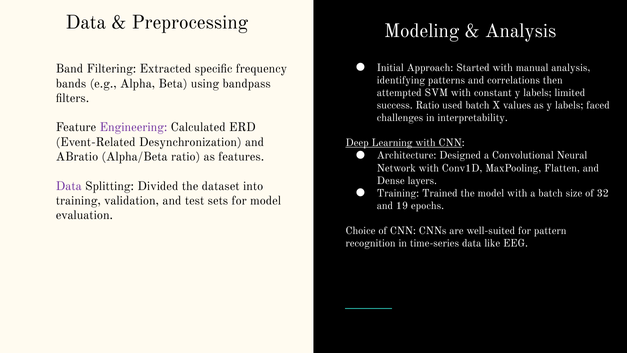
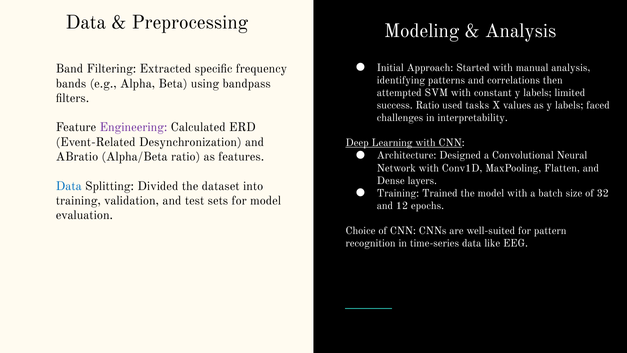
used batch: batch -> tasks
Data at (69, 186) colour: purple -> blue
19: 19 -> 12
